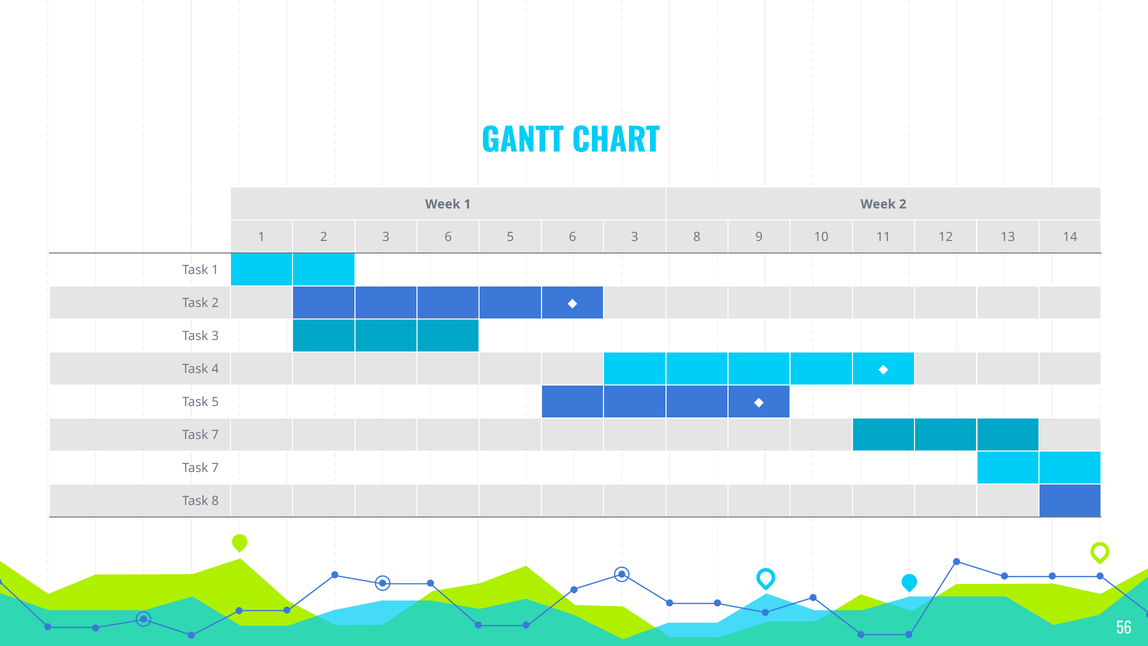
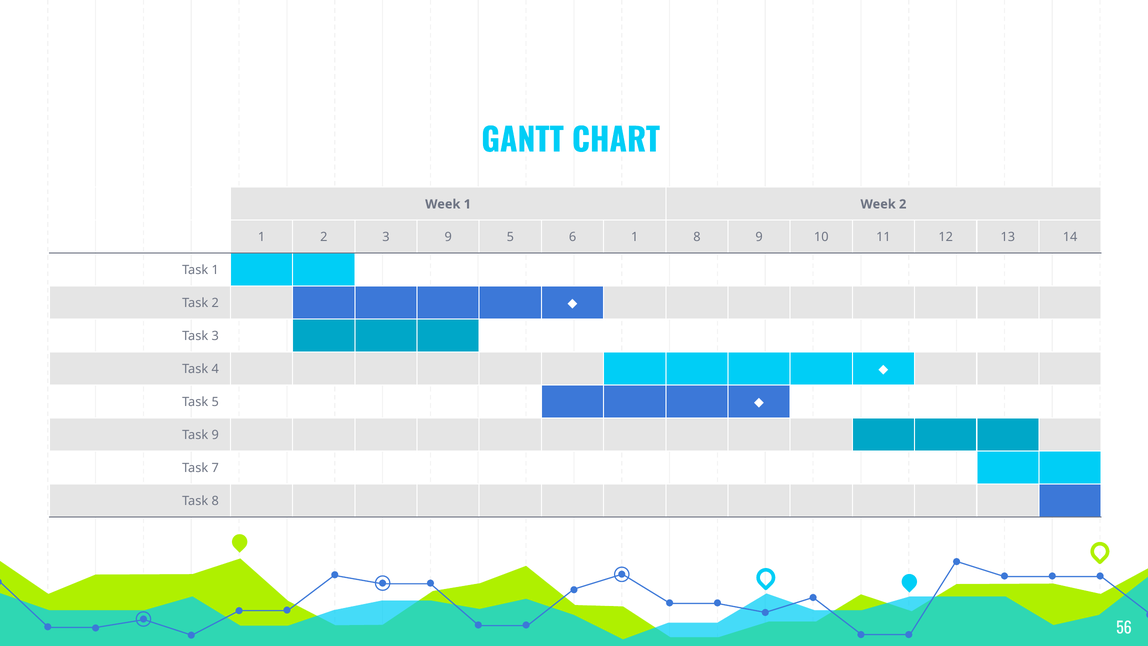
3 6: 6 -> 9
6 3: 3 -> 1
7 at (215, 435): 7 -> 9
